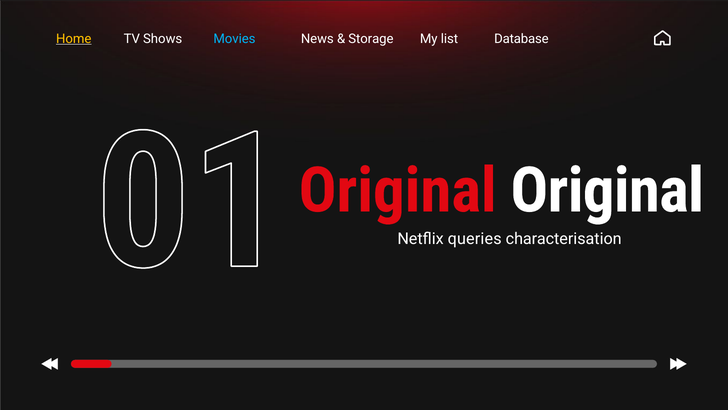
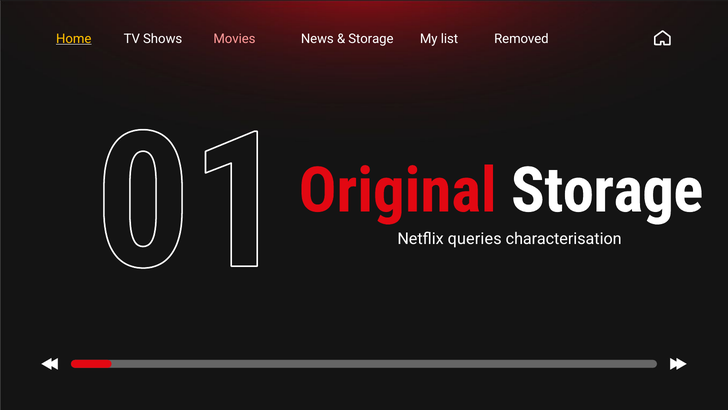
Movies colour: light blue -> pink
Database: Database -> Removed
Original Original: Original -> Storage
